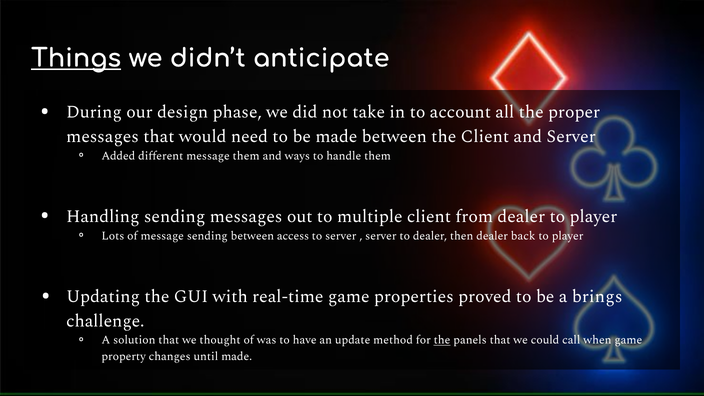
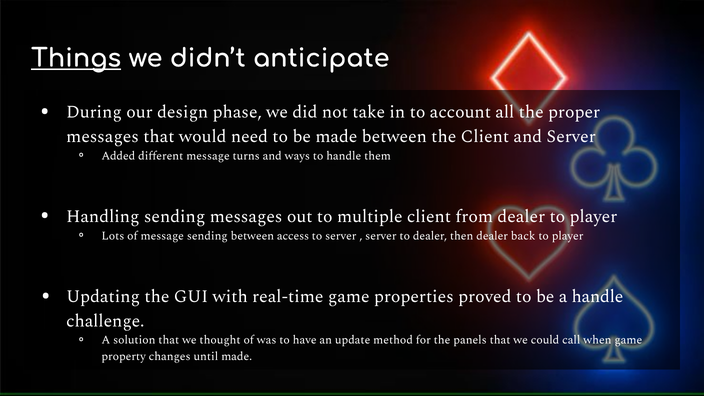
message them: them -> turns
a brings: brings -> handle
the at (442, 340) underline: present -> none
